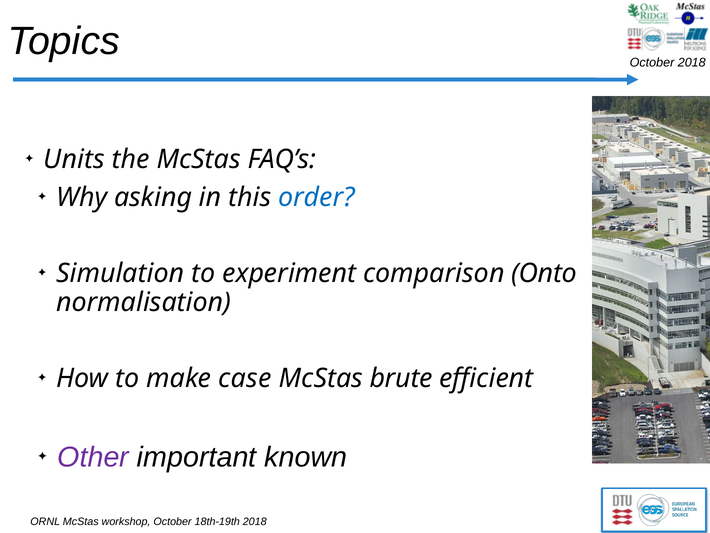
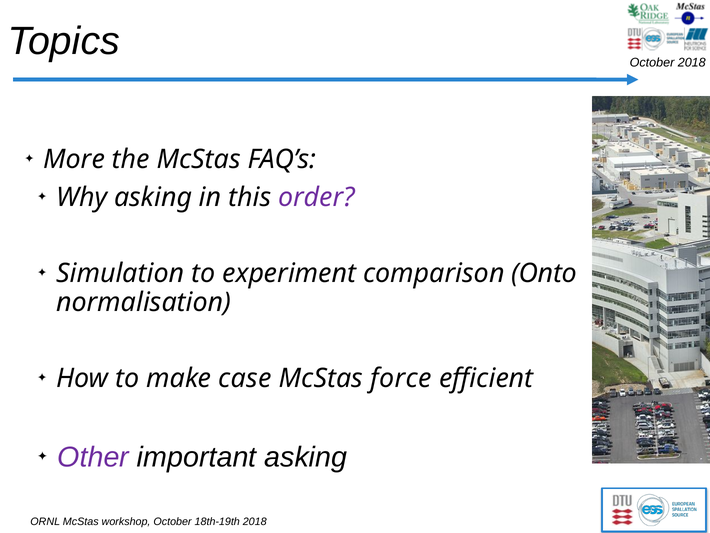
Units: Units -> More
order colour: blue -> purple
brute: brute -> force
important known: known -> asking
